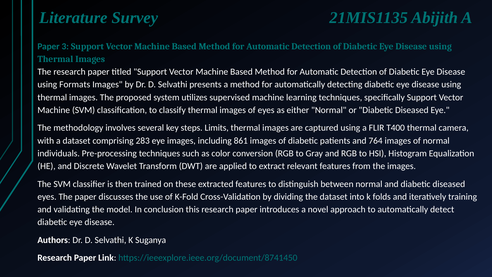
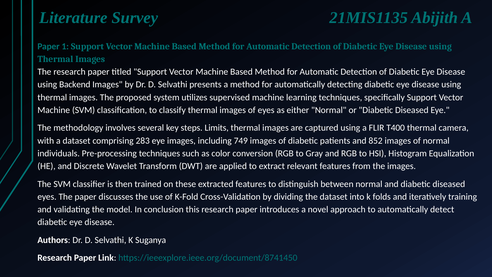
3: 3 -> 1
Formats: Formats -> Backend
861: 861 -> 749
764: 764 -> 852
